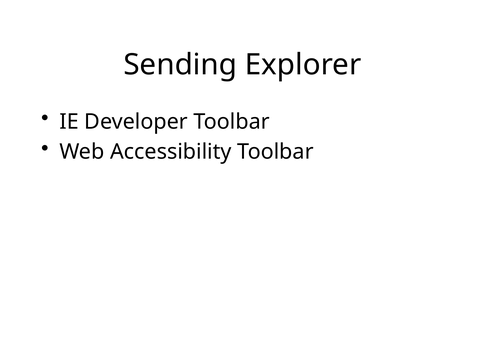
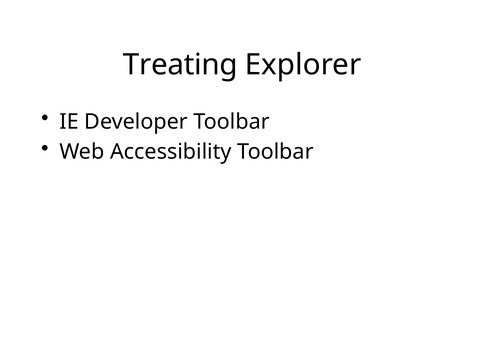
Sending: Sending -> Treating
